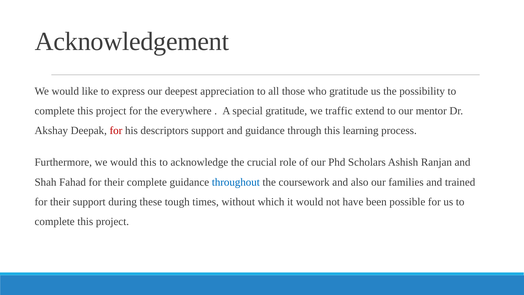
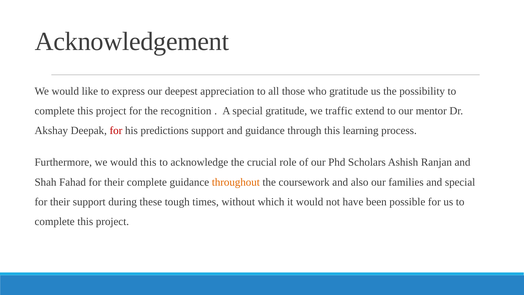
everywhere: everywhere -> recognition
descriptors: descriptors -> predictions
throughout colour: blue -> orange
and trained: trained -> special
